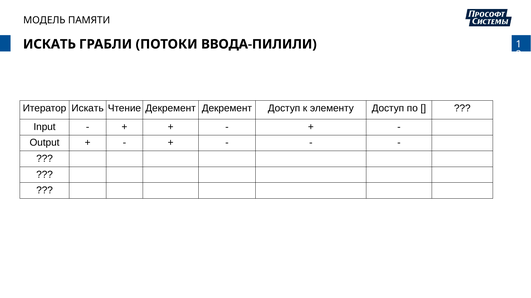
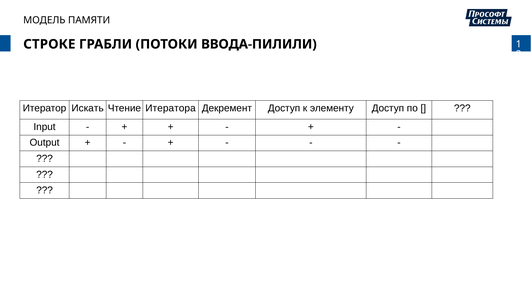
ИСКАТЬ at (49, 44): ИСКАТЬ -> СТРОКЕ
Чтение Декремент: Декремент -> Итератора
